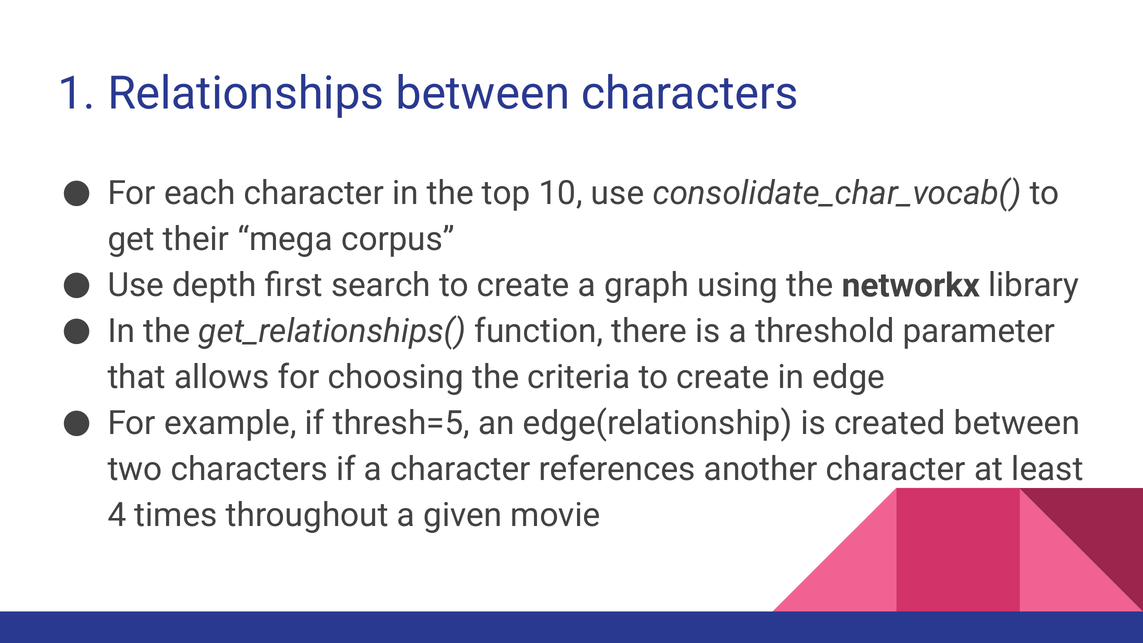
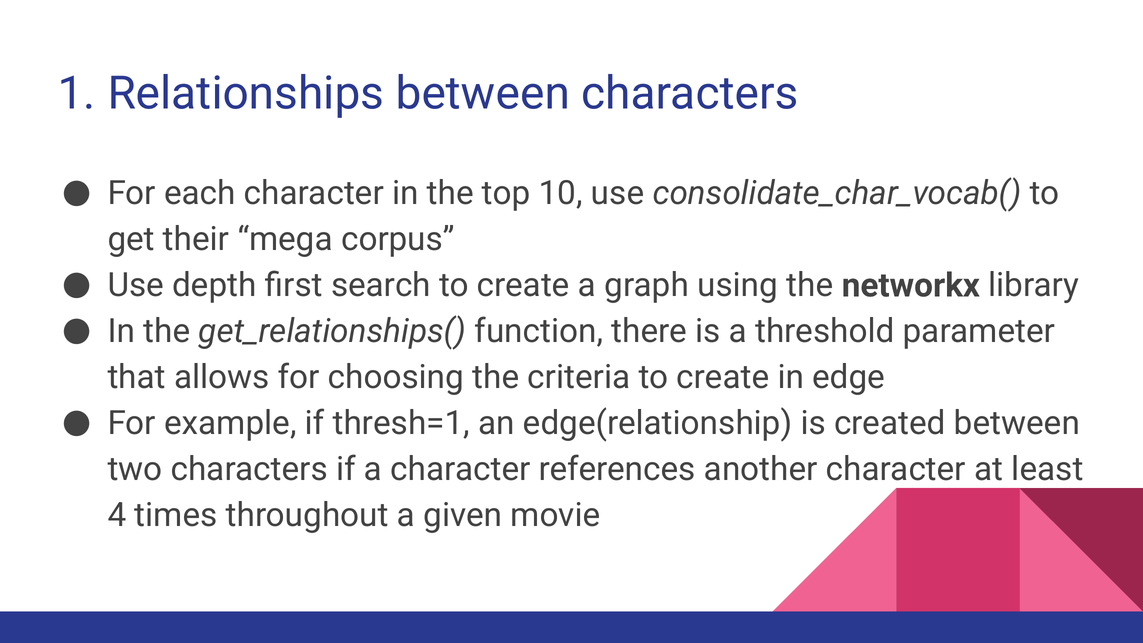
thresh=5: thresh=5 -> thresh=1
